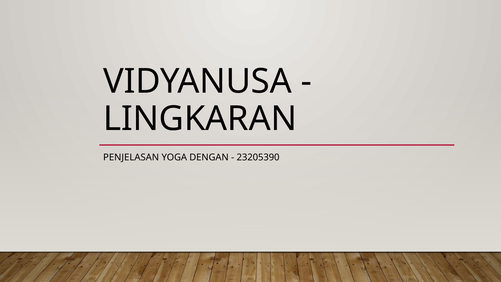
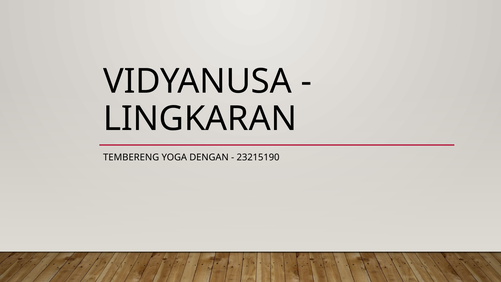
PENJELASAN: PENJELASAN -> TEMBERENG
23205390: 23205390 -> 23215190
